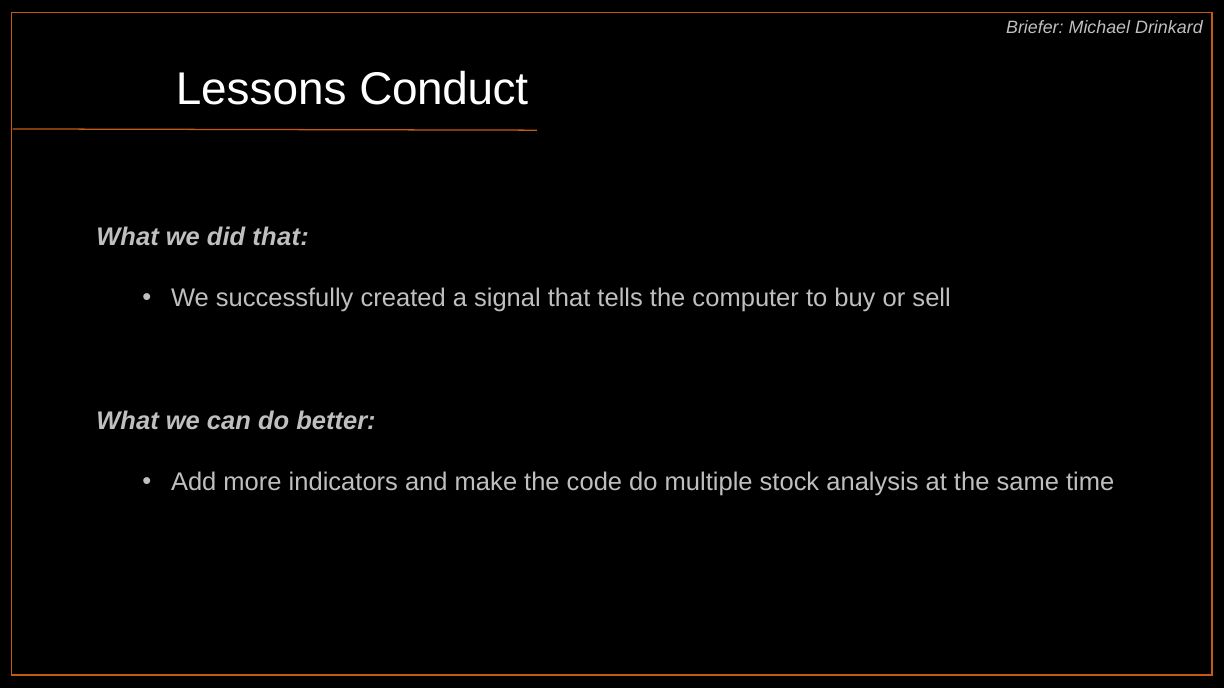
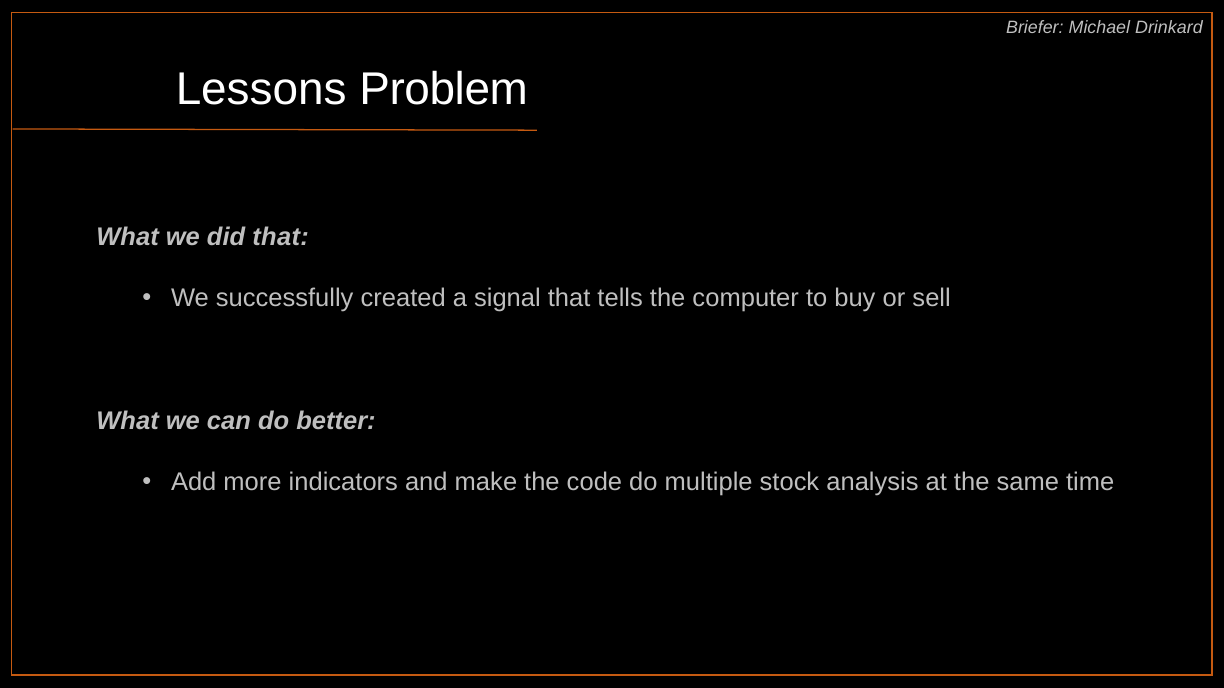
Conduct: Conduct -> Problem
